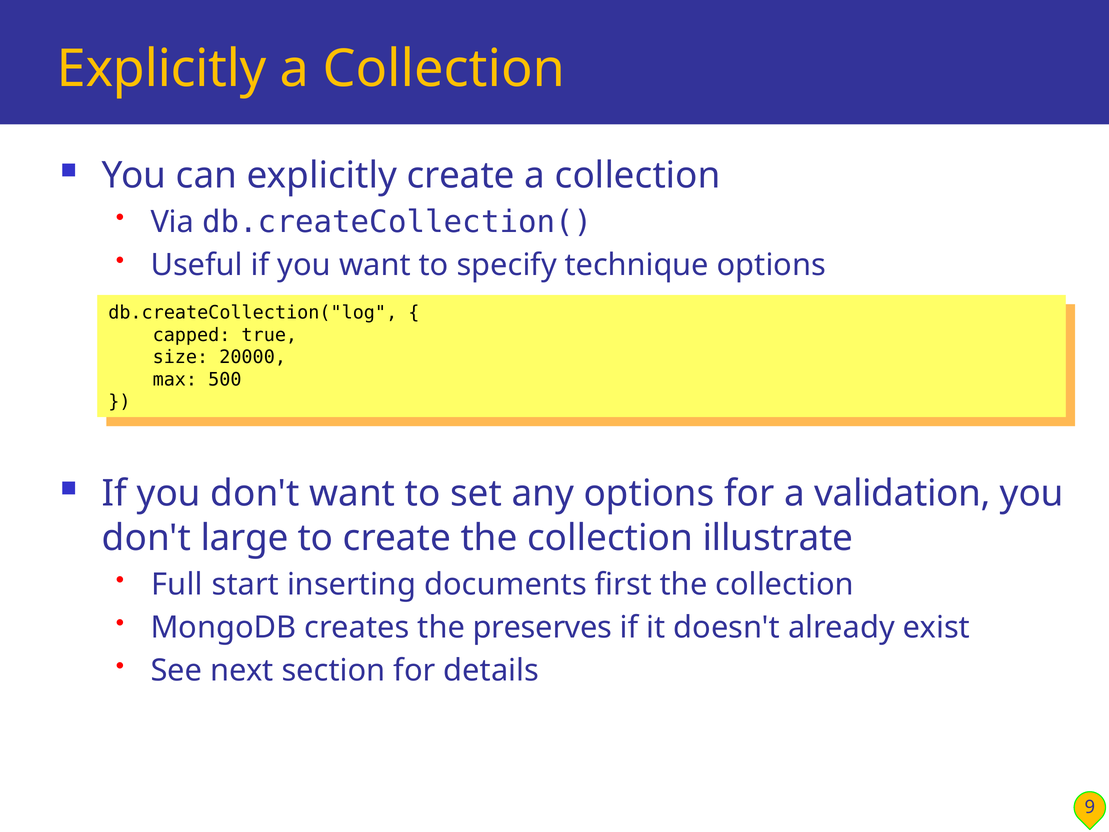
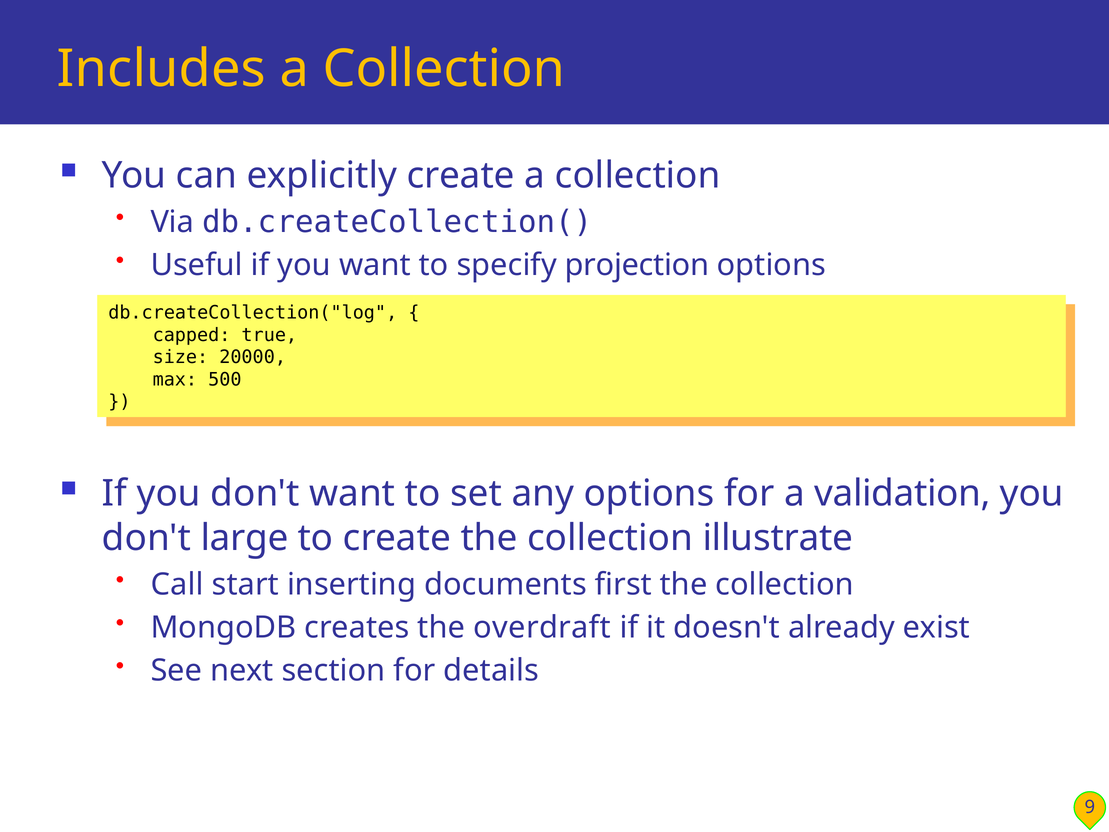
Explicitly at (162, 69): Explicitly -> Includes
technique: technique -> projection
Full: Full -> Call
preserves: preserves -> overdraft
